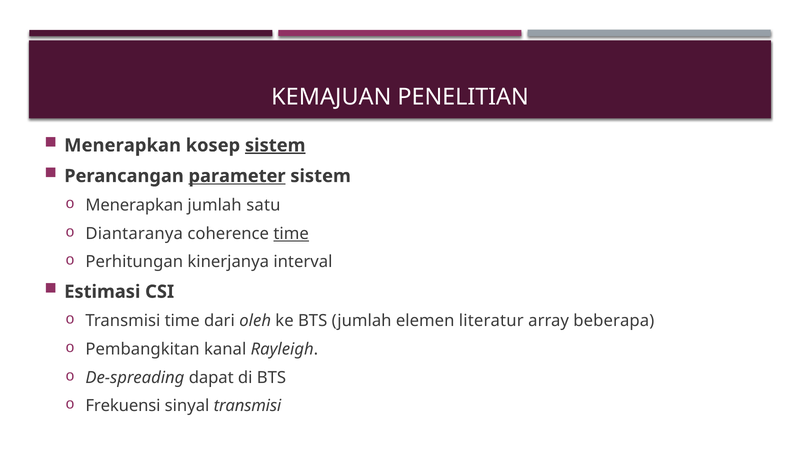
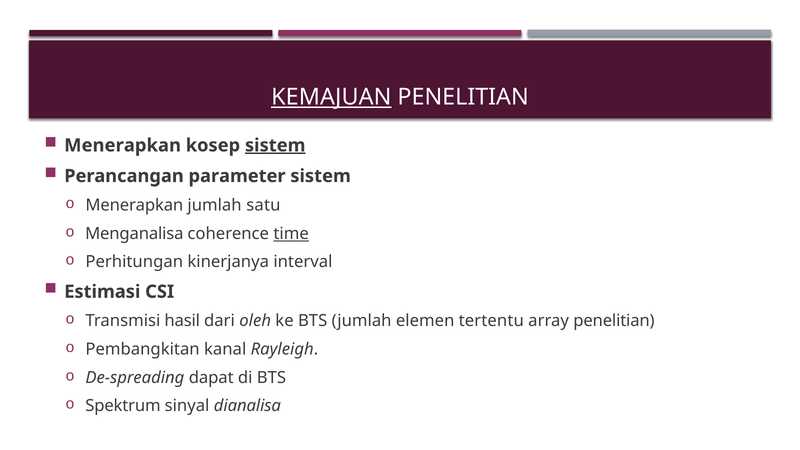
KEMAJUAN underline: none -> present
parameter underline: present -> none
Diantaranya: Diantaranya -> Menganalisa
Transmisi time: time -> hasil
literatur: literatur -> tertentu
array beberapa: beberapa -> penelitian
Frekuensi: Frekuensi -> Spektrum
sinyal transmisi: transmisi -> dianalisa
